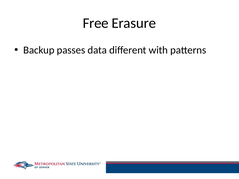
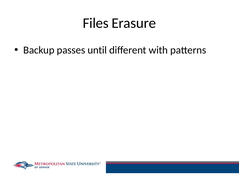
Free: Free -> Files
data: data -> until
